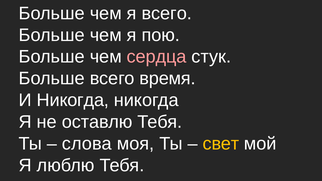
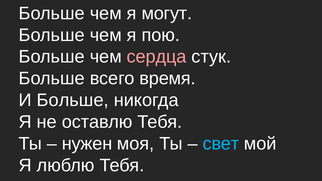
я всего: всего -> могут
И Никогда: Никогда -> Больше
слова: слова -> нужен
свет colour: yellow -> light blue
